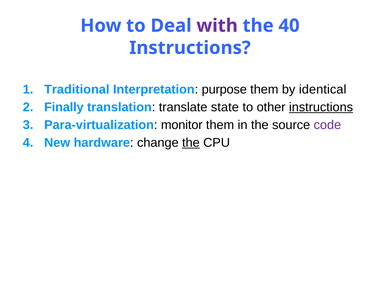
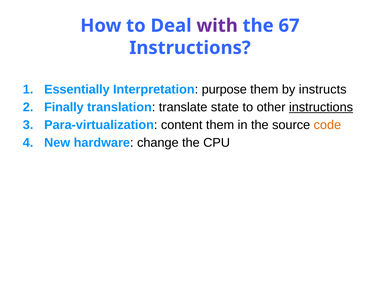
40: 40 -> 67
Traditional: Traditional -> Essentially
identical: identical -> instructs
monitor: monitor -> content
code colour: purple -> orange
the at (191, 143) underline: present -> none
